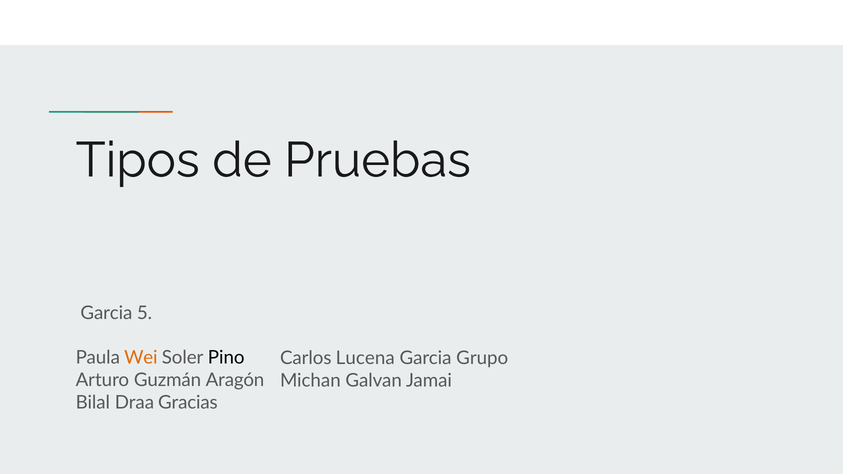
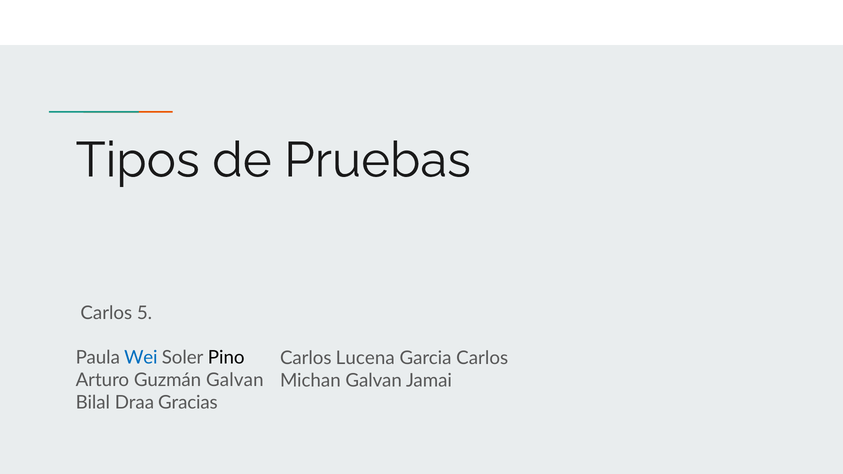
Garcia at (106, 313): Garcia -> Carlos
Wei colour: orange -> blue
Garcia Grupo: Grupo -> Carlos
Guzmán Aragón: Aragón -> Galvan
